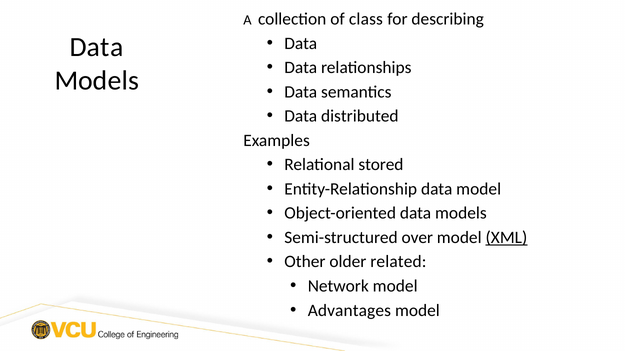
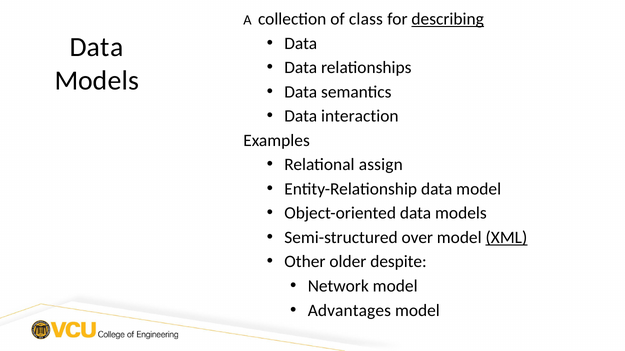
describing underline: none -> present
distributed: distributed -> interaction
stored: stored -> assign
related: related -> despite
